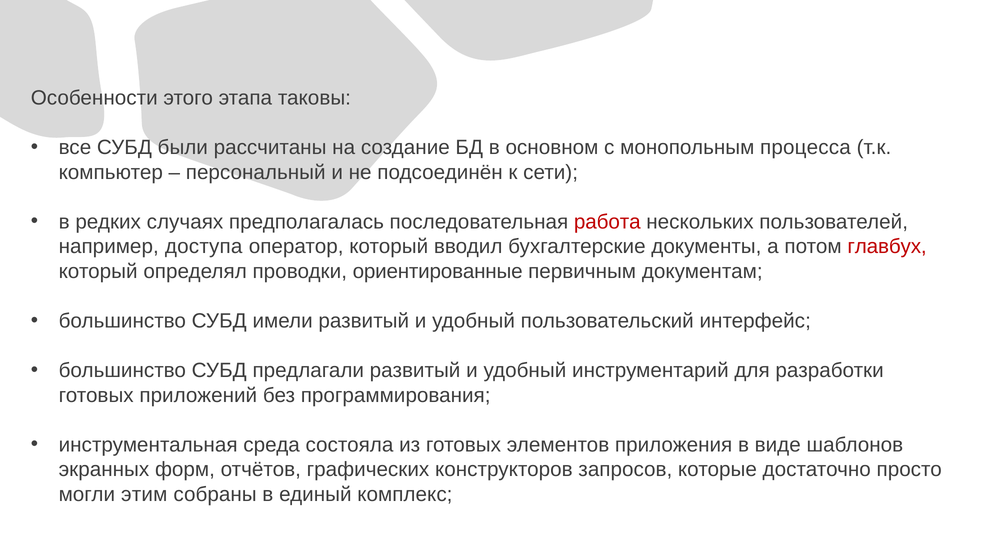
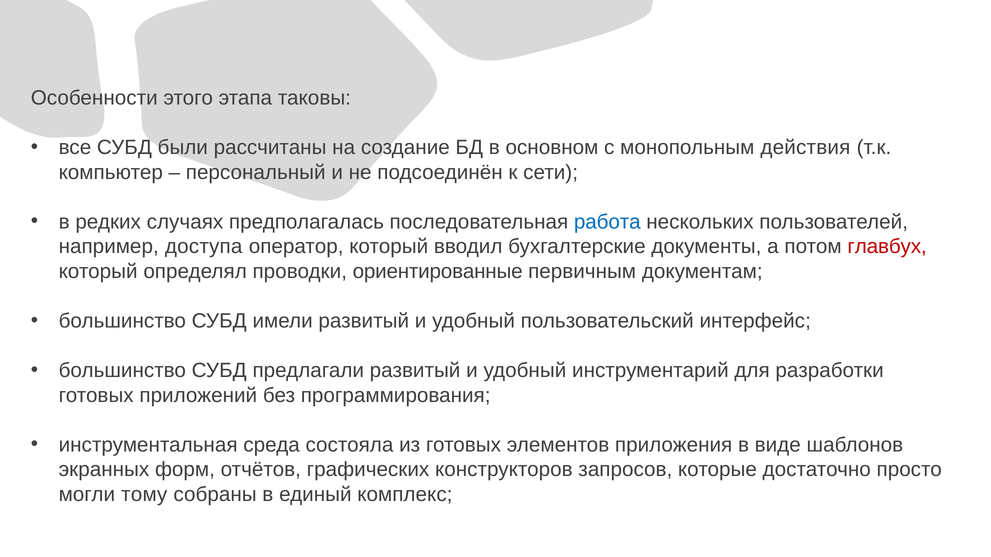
процесса: процесса -> действия
работа colour: red -> blue
этим: этим -> тому
